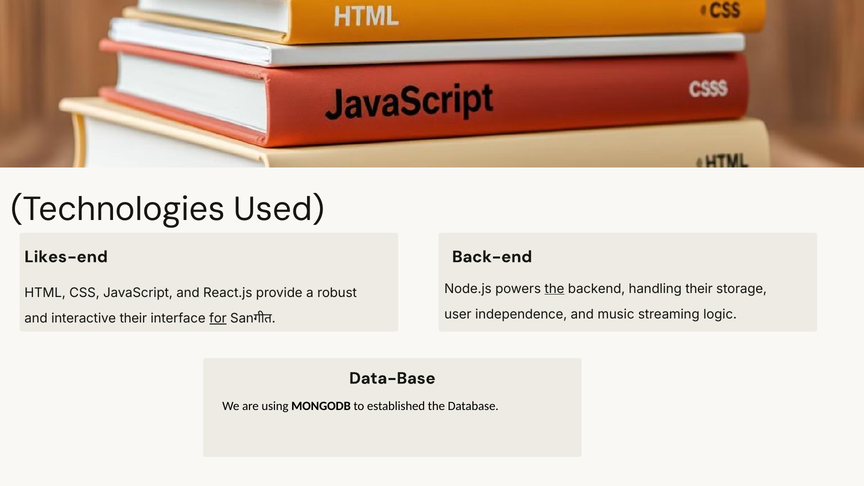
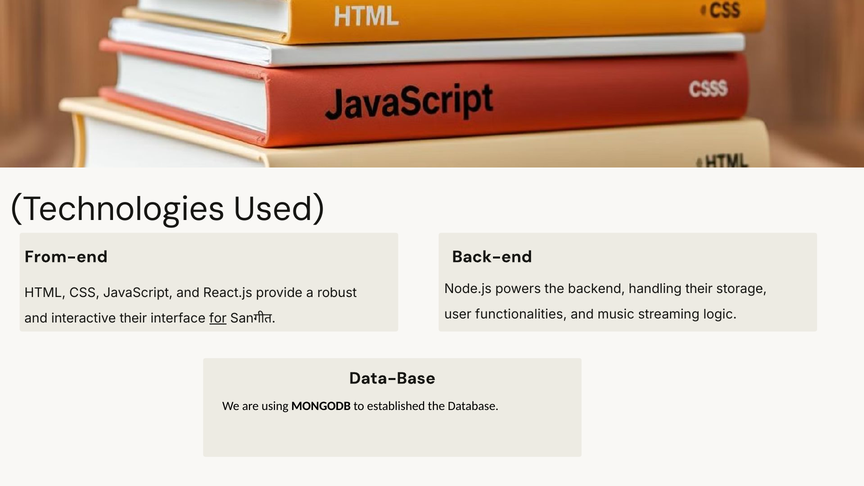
Likes-end: Likes-end -> From-end
the at (554, 289) underline: present -> none
independence: independence -> functionalities
